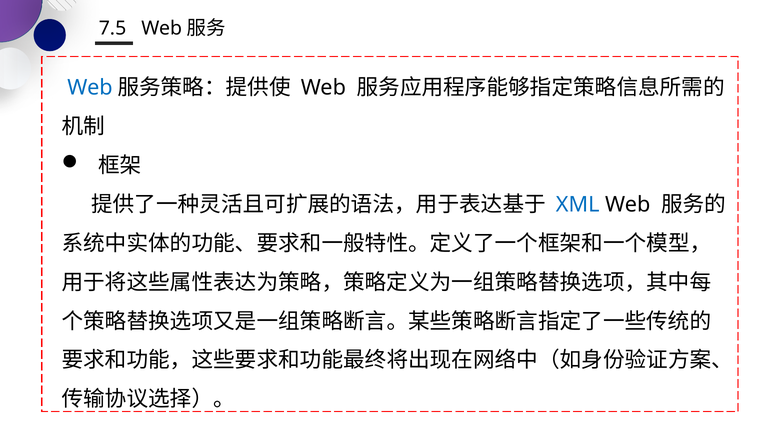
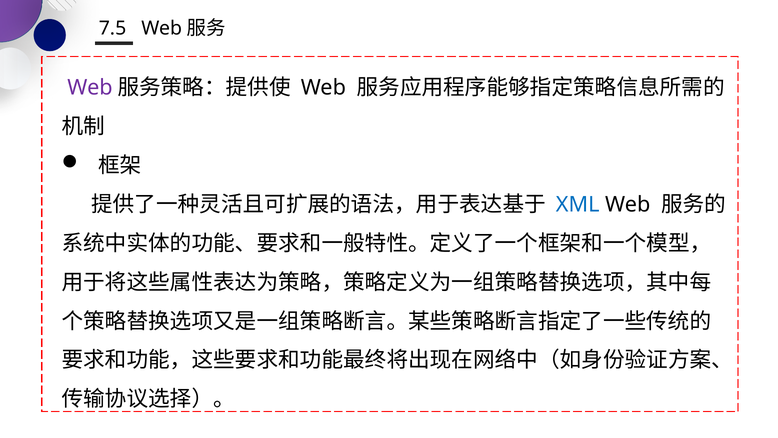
Web at (90, 88) colour: blue -> purple
